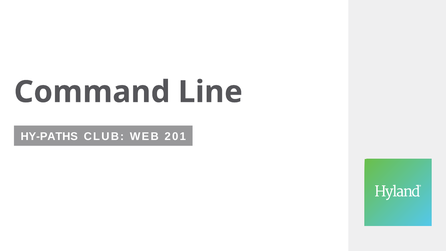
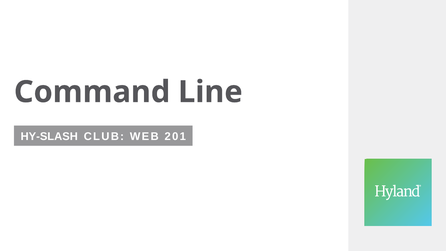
HY-PATHS: HY-PATHS -> HY-SLASH
